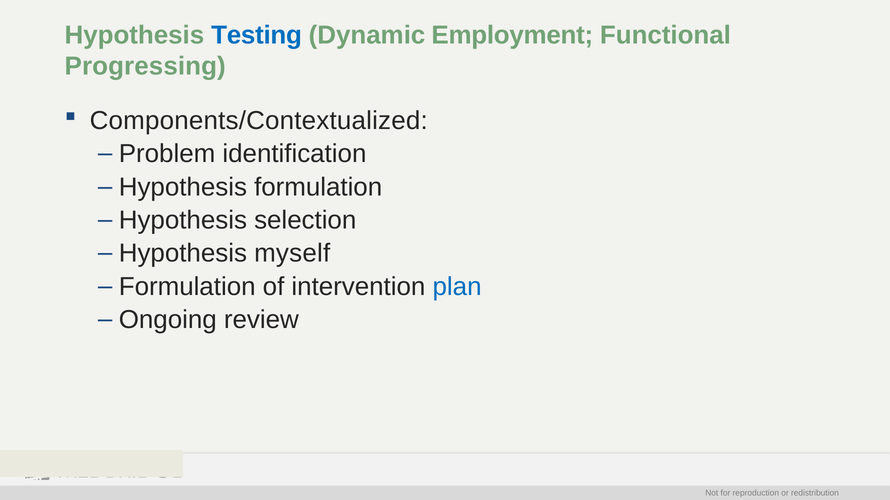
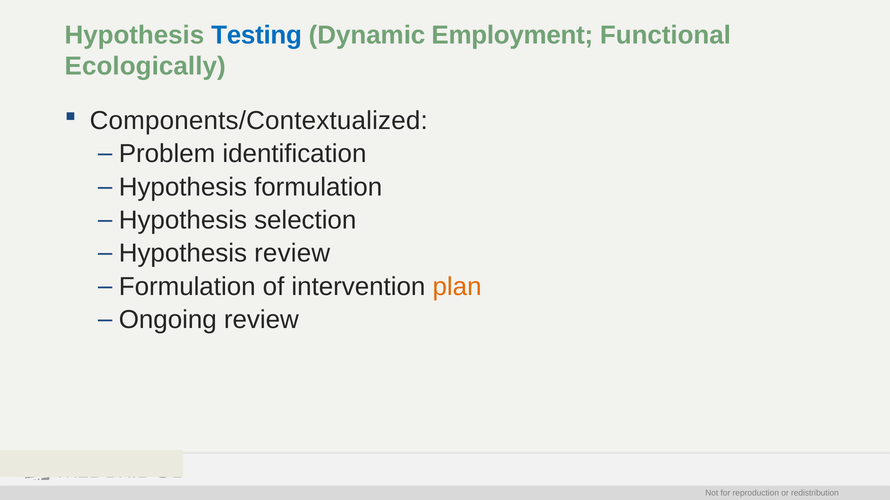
Progressing: Progressing -> Ecologically
Hypothesis myself: myself -> review
plan colour: blue -> orange
